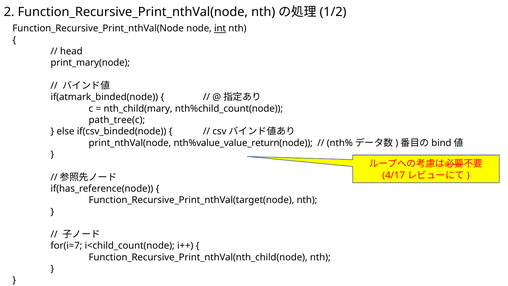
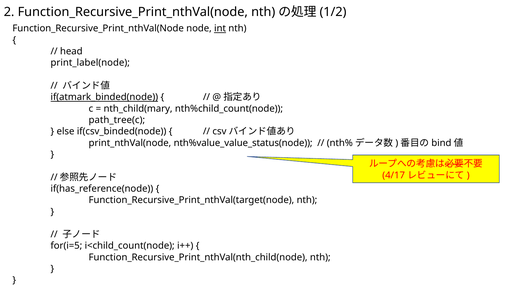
print_mary(node: print_mary(node -> print_label(node
if(atmark_binded(node underline: none -> present
nth%value_value_return(node: nth%value_value_return(node -> nth%value_value_status(node
for(i=7: for(i=7 -> for(i=5
